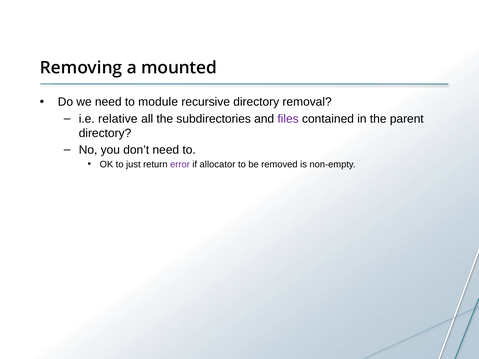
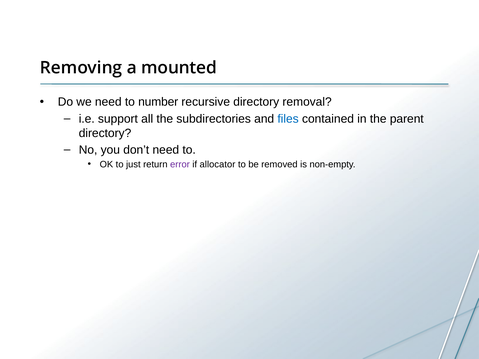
module: module -> number
relative: relative -> support
files colour: purple -> blue
